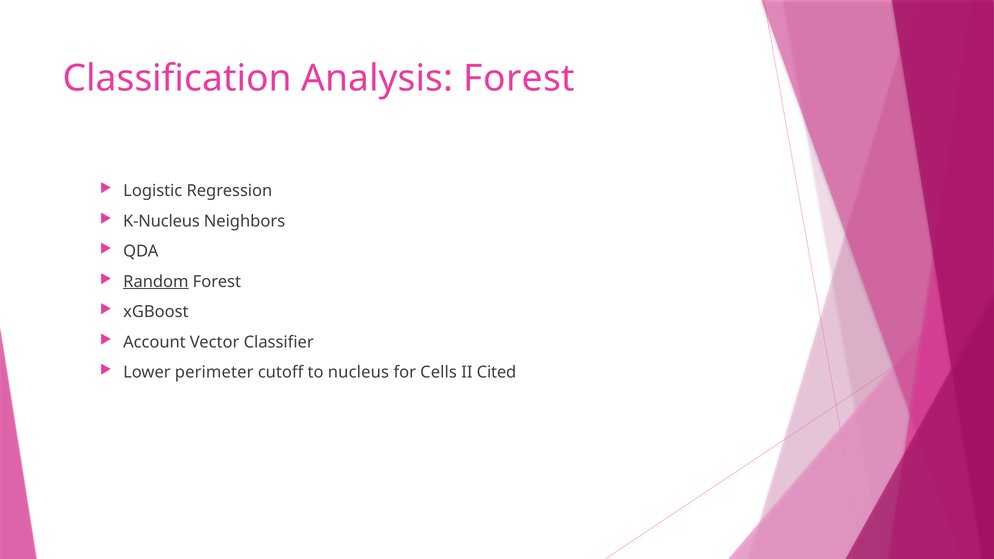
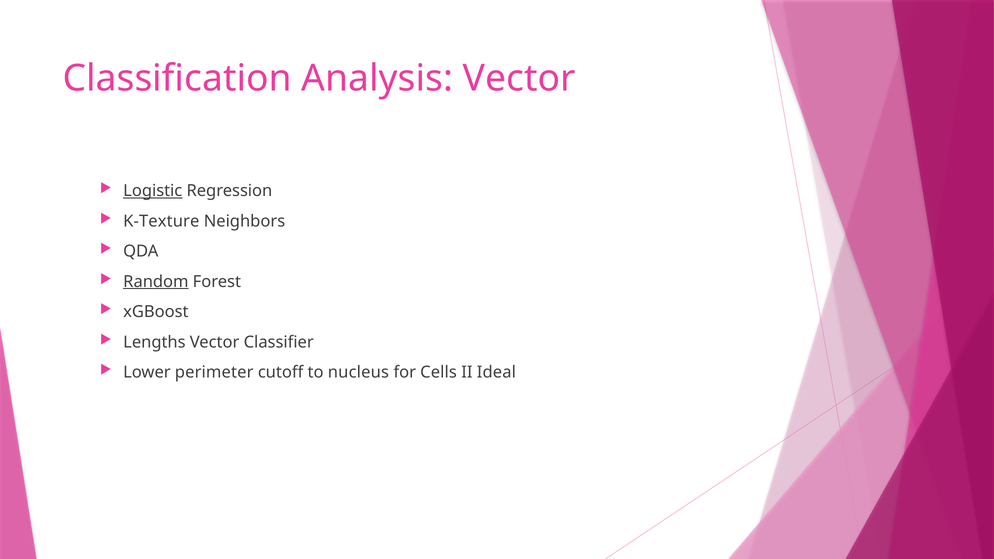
Analysis Forest: Forest -> Vector
Logistic underline: none -> present
K-Nucleus: K-Nucleus -> K-Texture
Account: Account -> Lengths
Cited: Cited -> Ideal
